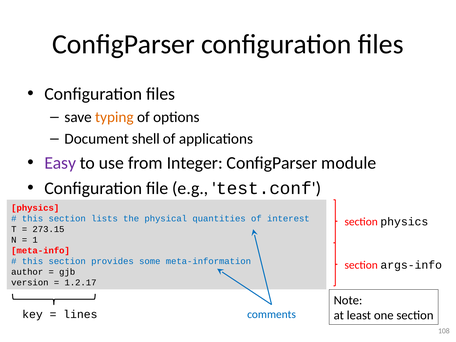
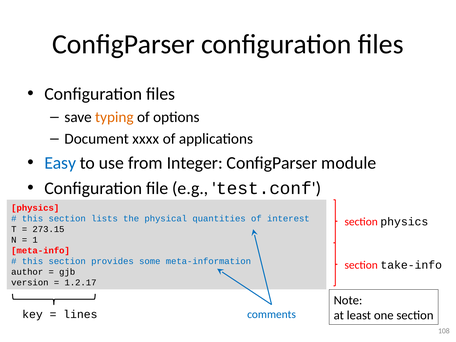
shell: shell -> xxxx
Easy colour: purple -> blue
args-info: args-info -> take-info
